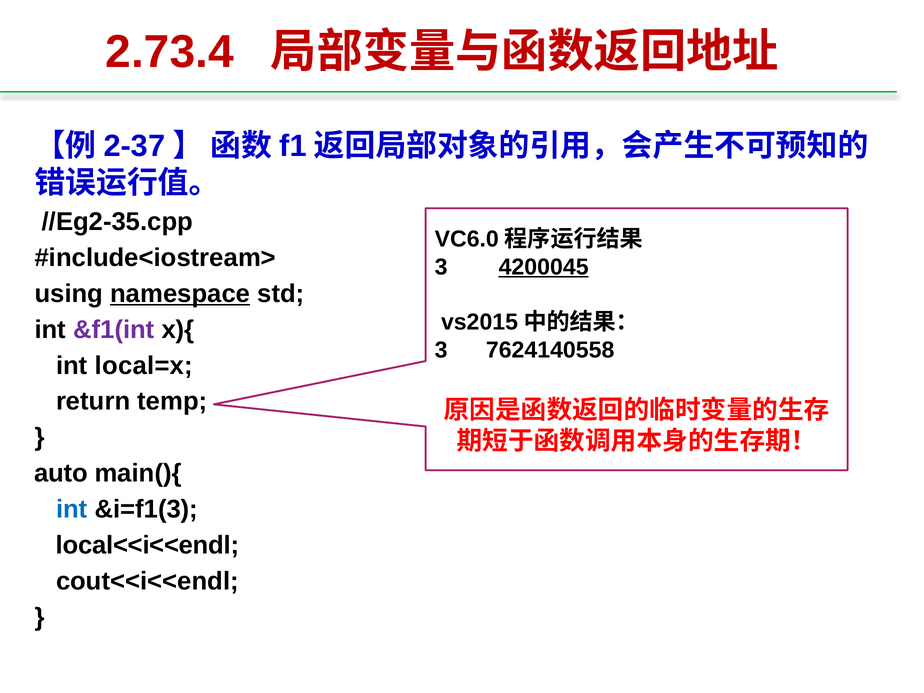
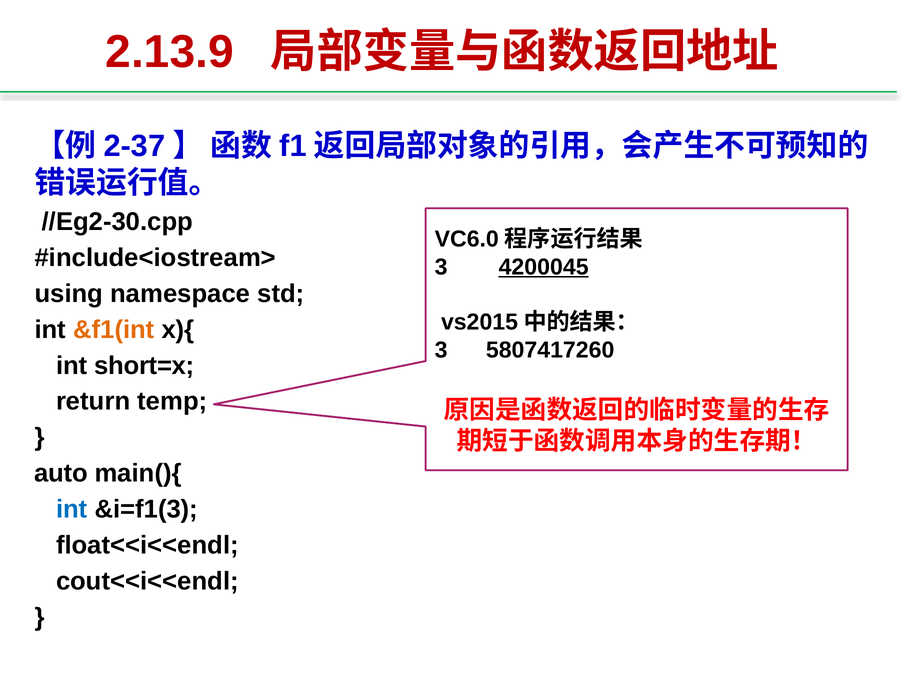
2.73.4: 2.73.4 -> 2.13.9
//Eg2-35.cpp: //Eg2-35.cpp -> //Eg2-30.cpp
namespace underline: present -> none
&f1(int colour: purple -> orange
7624140558: 7624140558 -> 5807417260
local=x: local=x -> short=x
local<<i<<endl: local<<i<<endl -> float<<i<<endl
